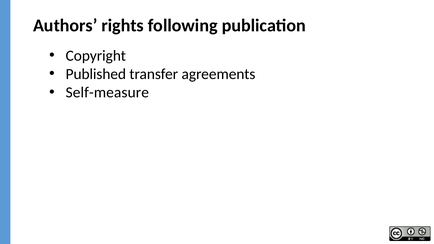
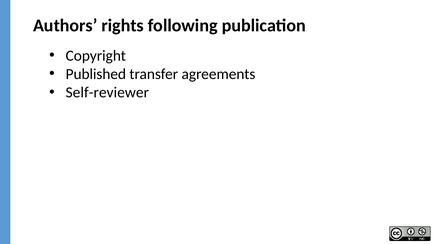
Self-measure: Self-measure -> Self-reviewer
